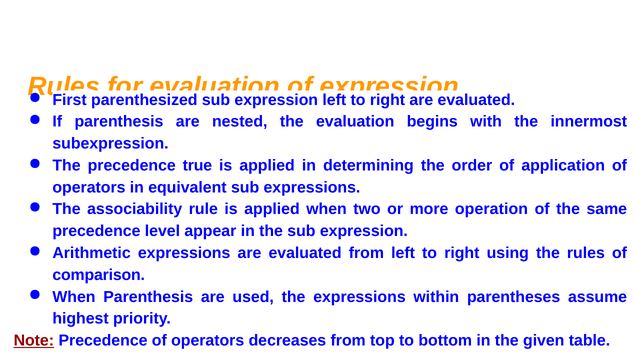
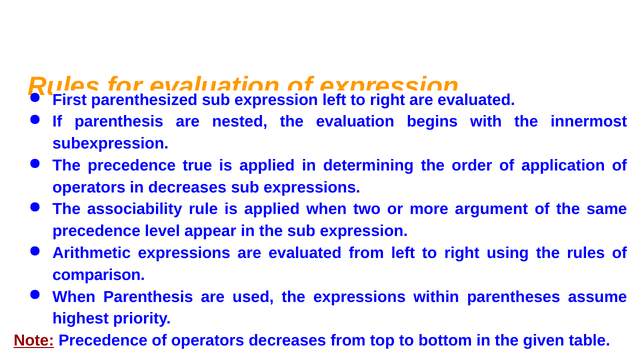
in equivalent: equivalent -> decreases
operation: operation -> argument
